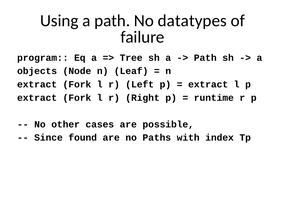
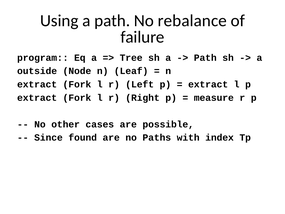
datatypes: datatypes -> rebalance
objects: objects -> outside
runtime: runtime -> measure
